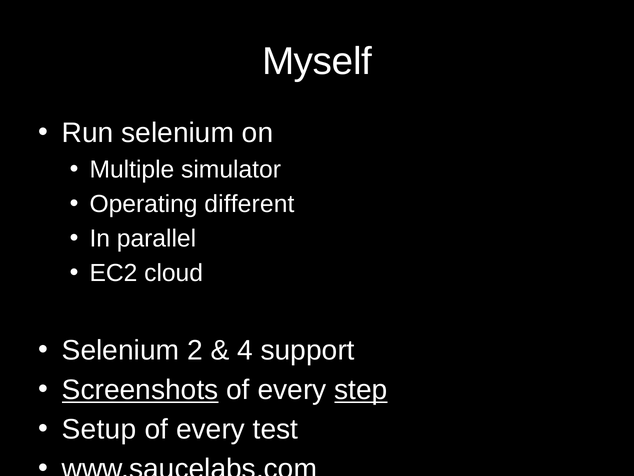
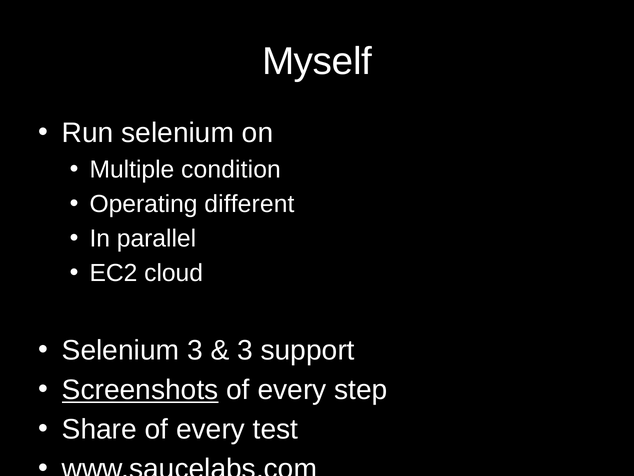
simulator: simulator -> condition
Selenium 2: 2 -> 3
4 at (245, 350): 4 -> 3
step underline: present -> none
Setup: Setup -> Share
